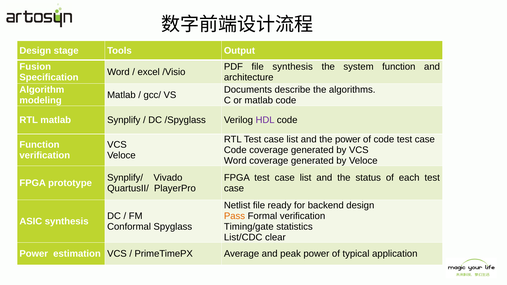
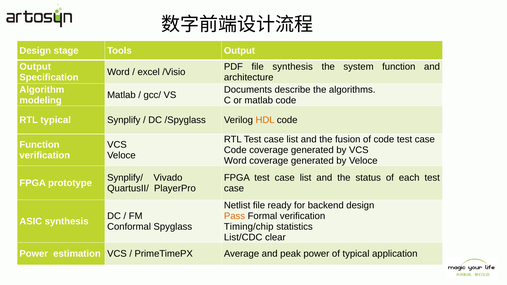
Fusion at (35, 67): Fusion -> Output
RTL matlab: matlab -> typical
HDL colour: purple -> orange
the power: power -> fusion
Timing/gate: Timing/gate -> Timing/chip
